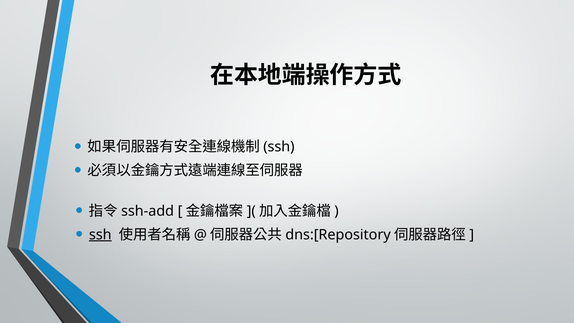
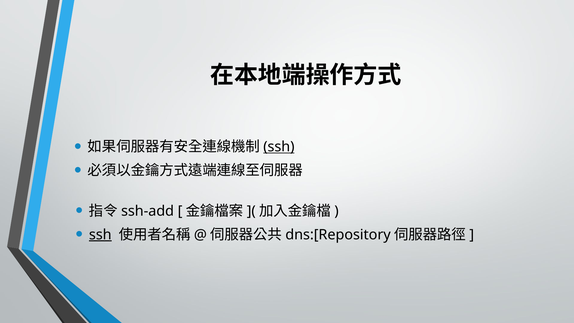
ssh at (279, 147) underline: none -> present
